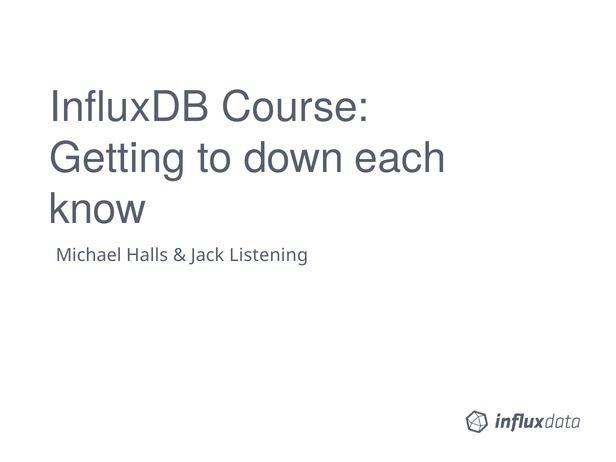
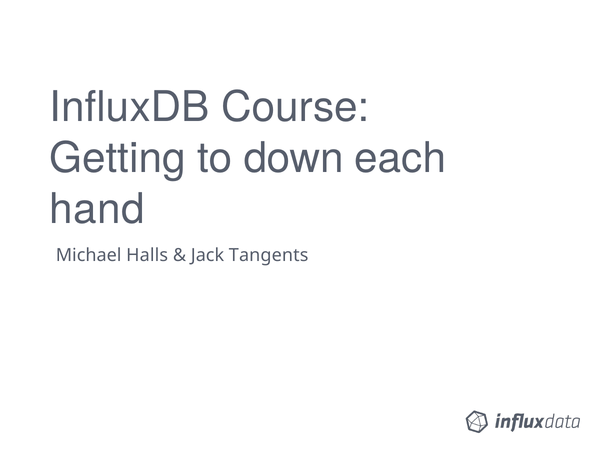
know: know -> hand
Listening: Listening -> Tangents
